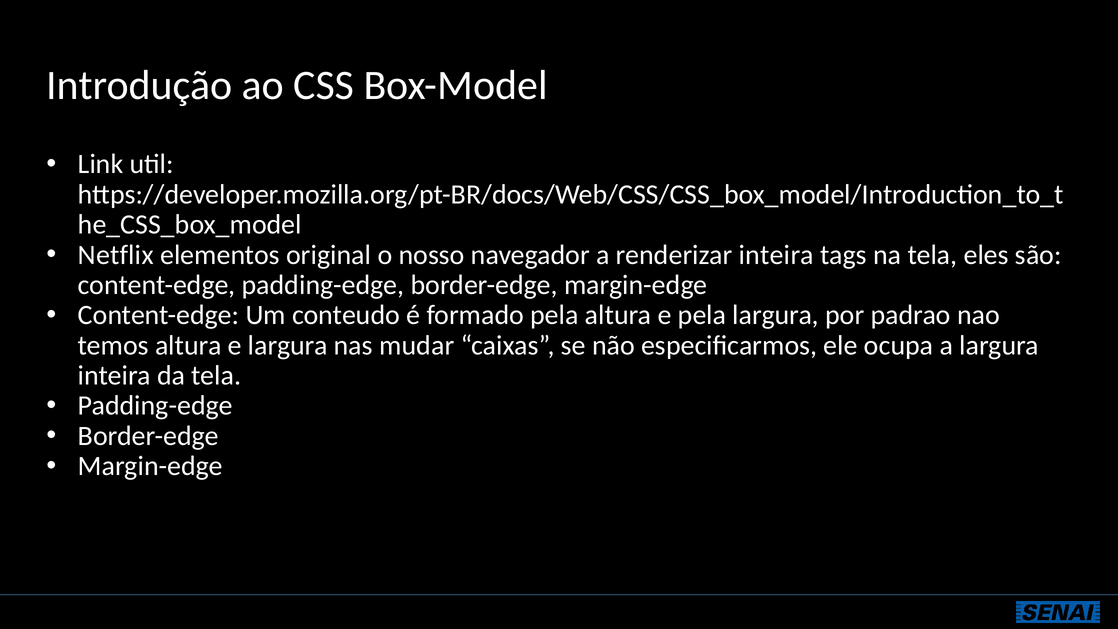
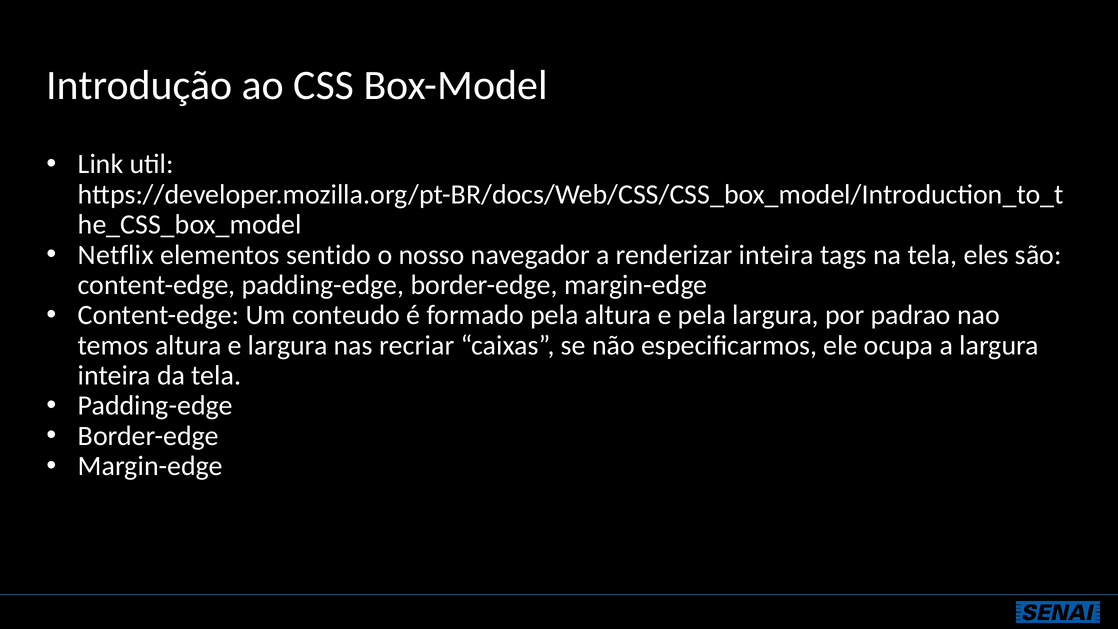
original: original -> sentido
mudar: mudar -> recriar
